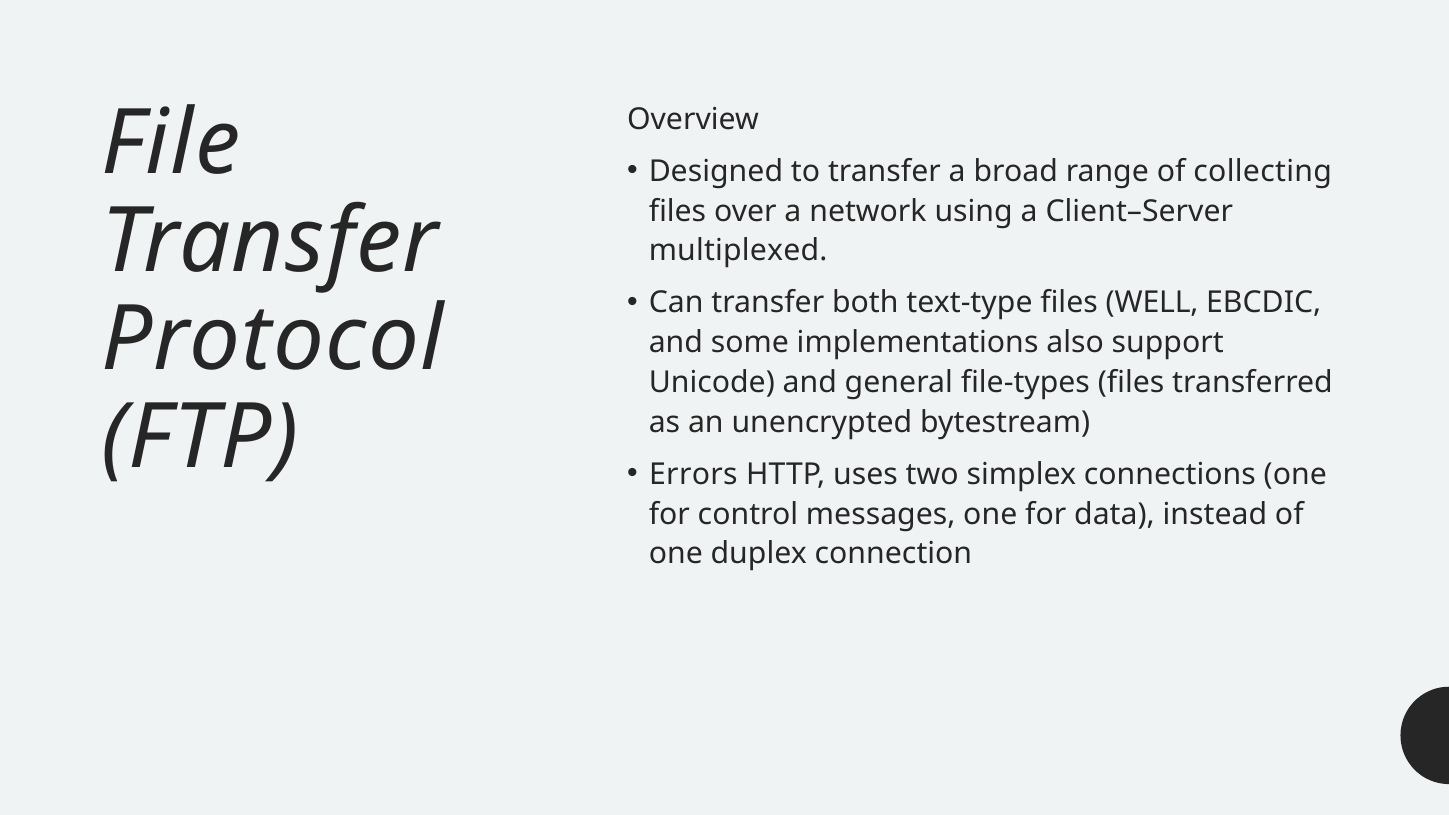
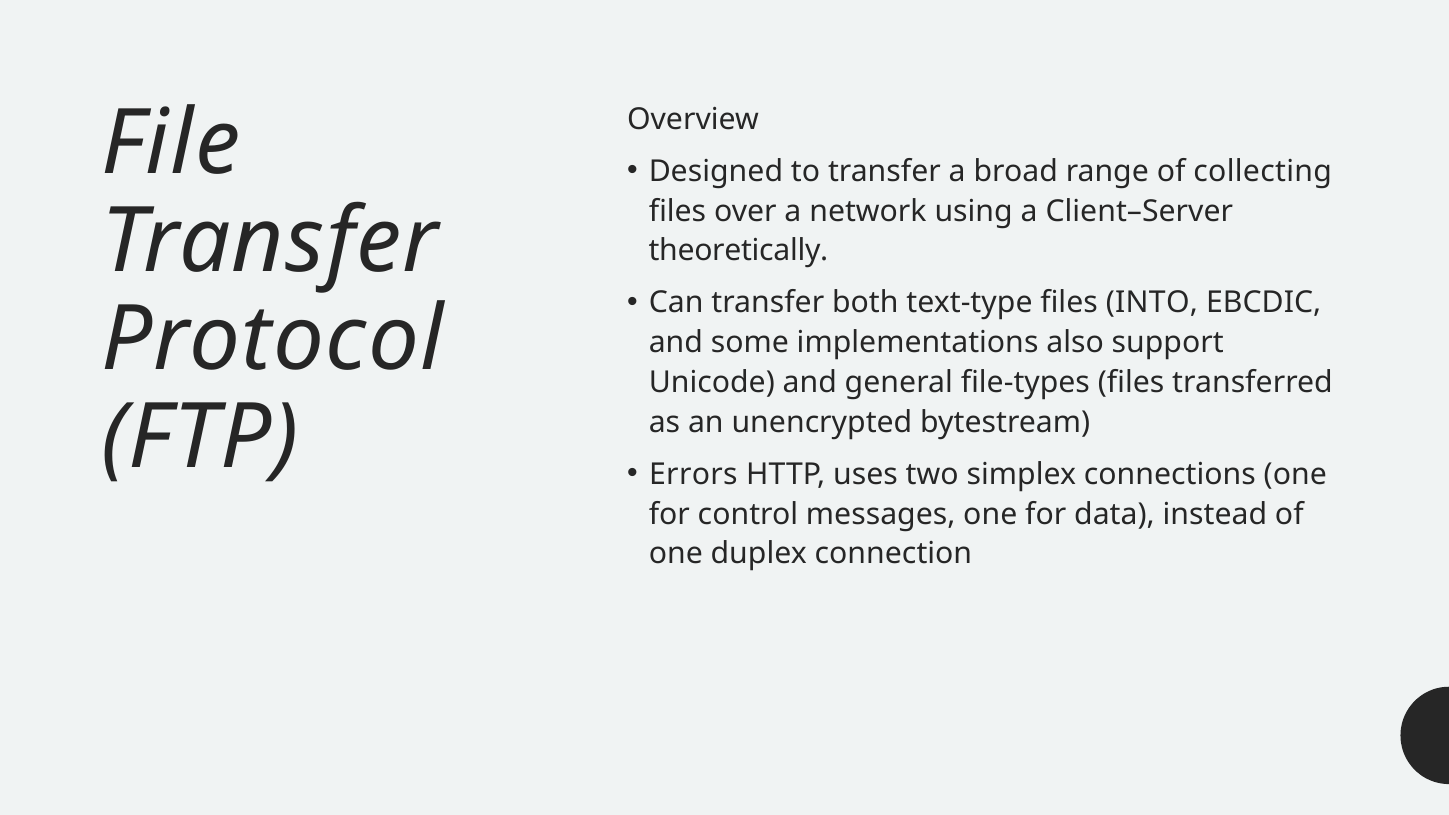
multiplexed: multiplexed -> theoretically
WELL: WELL -> INTO
